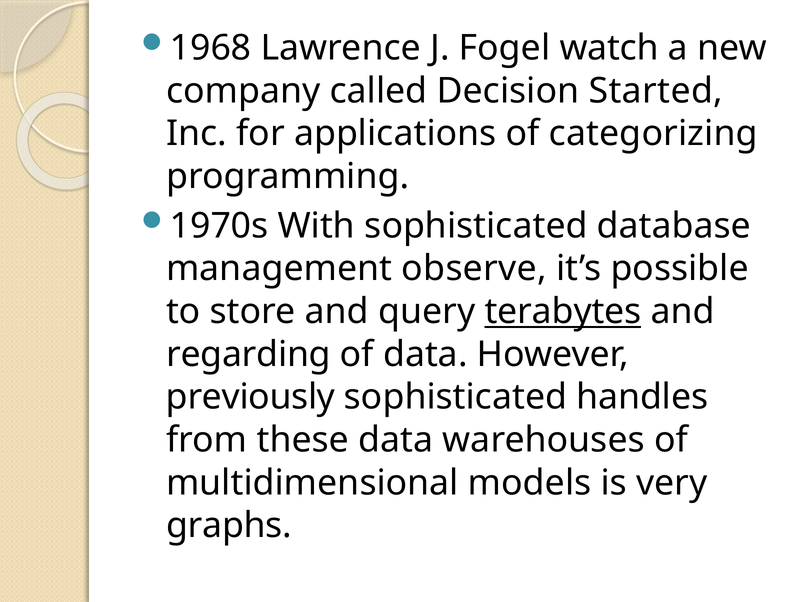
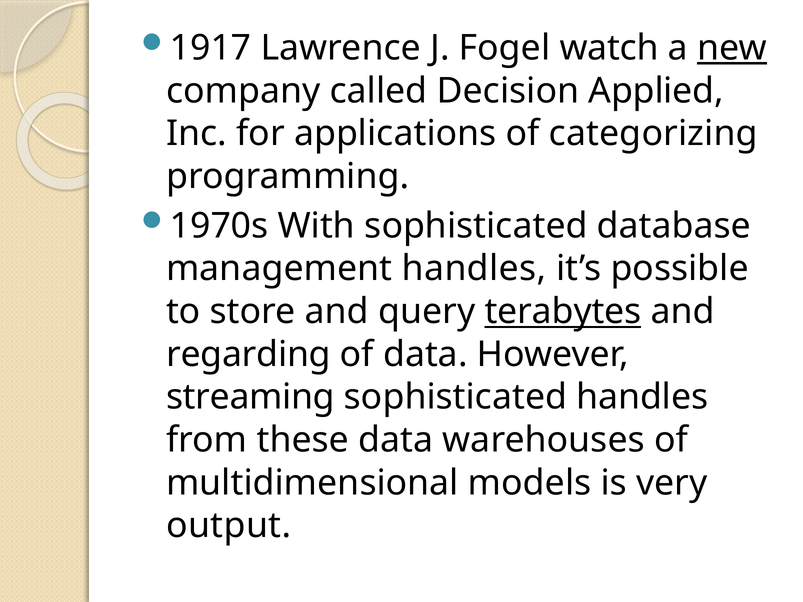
1968: 1968 -> 1917
new underline: none -> present
Started: Started -> Applied
management observe: observe -> handles
previously: previously -> streaming
graphs: graphs -> output
